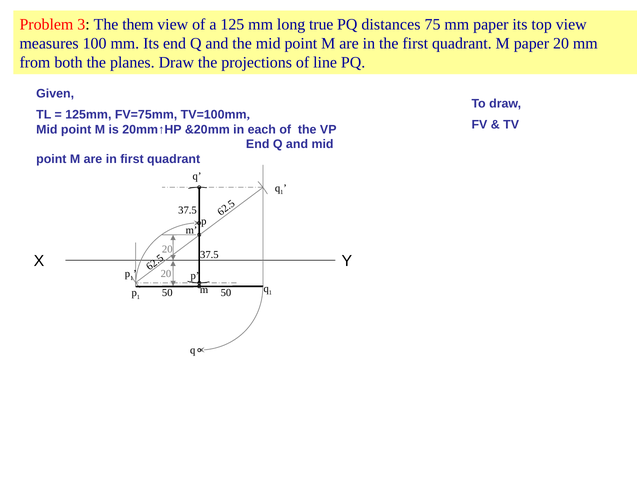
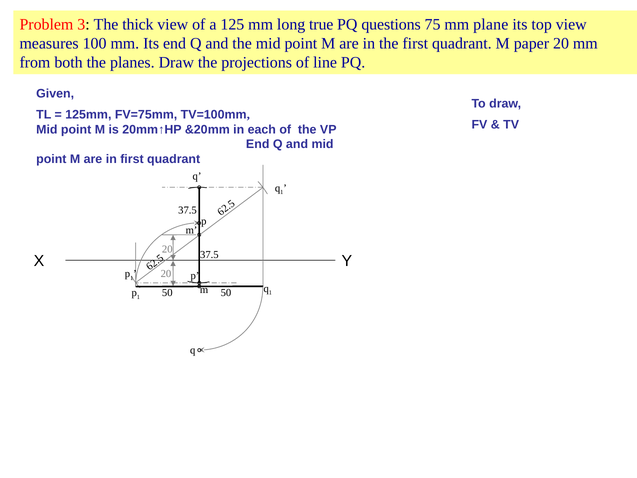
them: them -> thick
distances: distances -> questions
mm paper: paper -> plane
